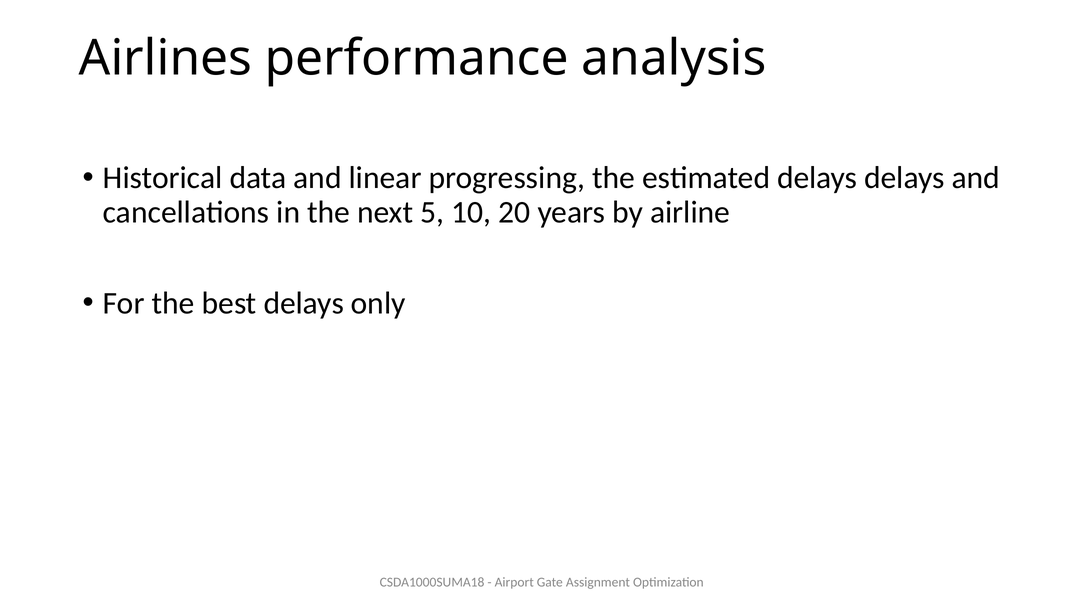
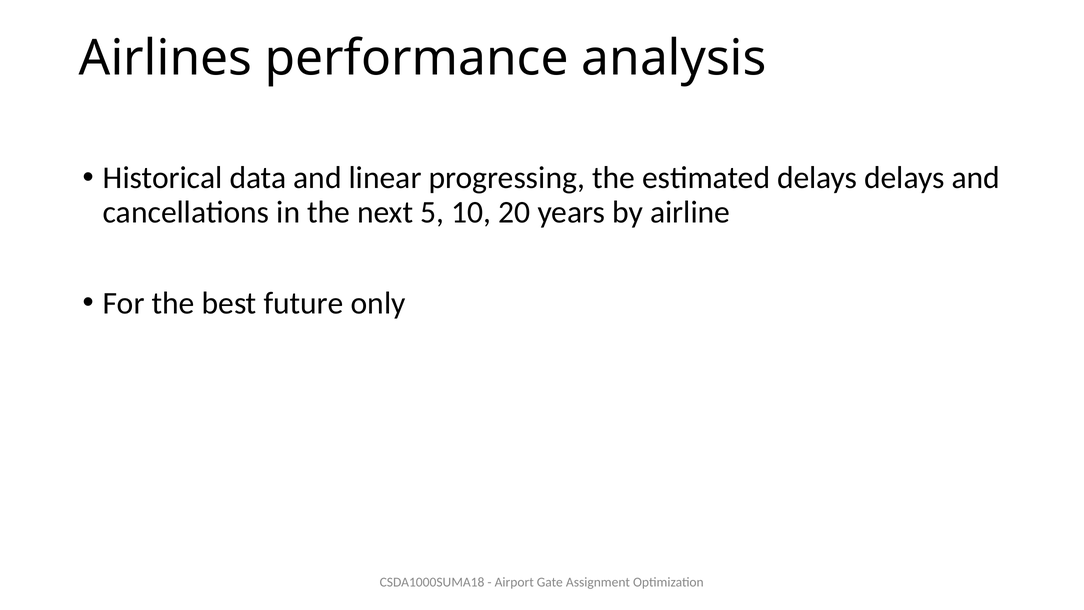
best delays: delays -> future
